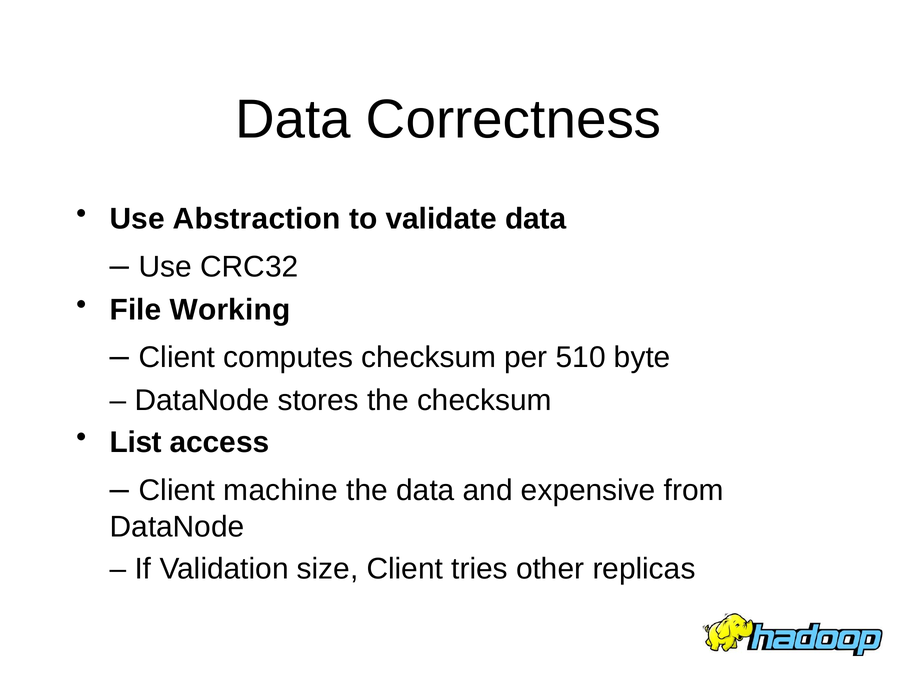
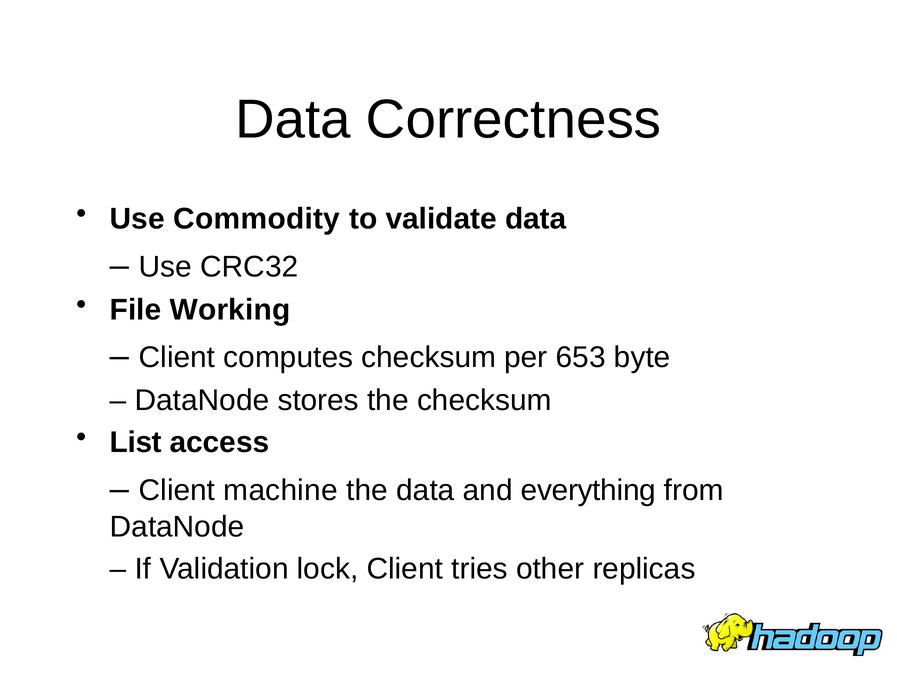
Abstraction: Abstraction -> Commodity
510: 510 -> 653
expensive: expensive -> everything
size: size -> lock
